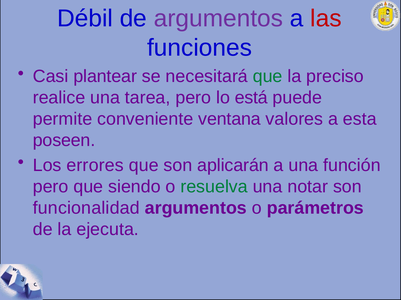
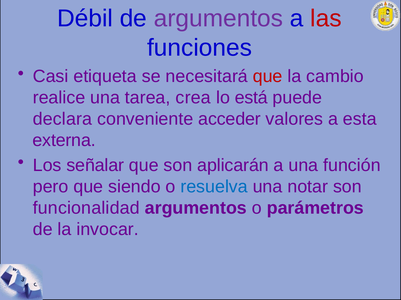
plantear: plantear -> etiqueta
que at (268, 77) colour: green -> red
preciso: preciso -> cambio
tarea pero: pero -> crea
permite: permite -> declara
ventana: ventana -> acceder
poseen: poseen -> externa
errores: errores -> señalar
resuelva colour: green -> blue
ejecuta: ejecuta -> invocar
